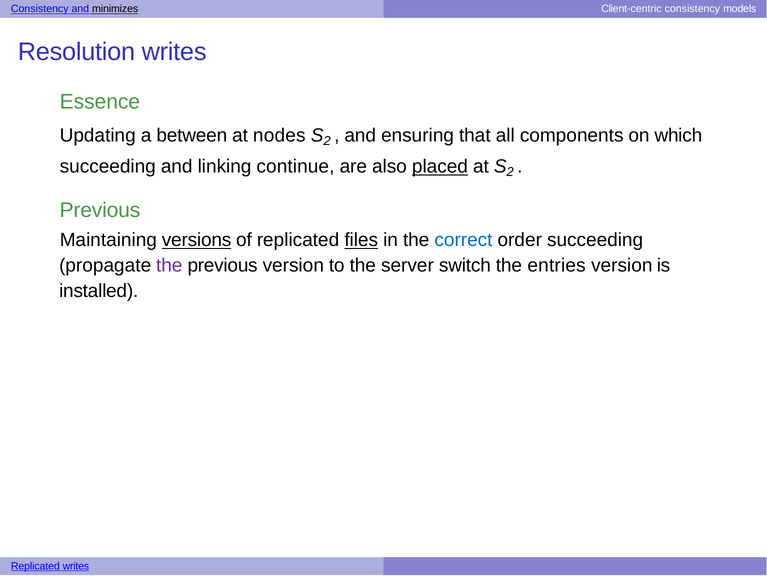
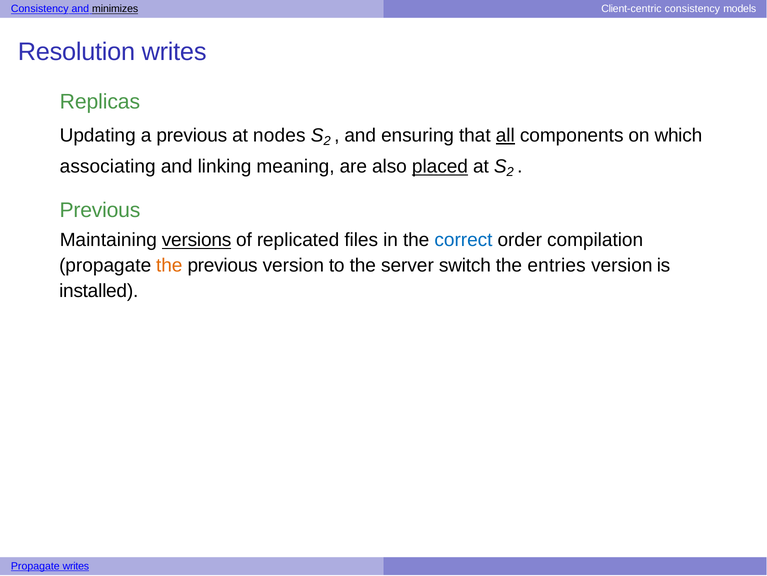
Essence: Essence -> Replicas
a between: between -> previous
all underline: none -> present
succeeding at (108, 167): succeeding -> associating
continue: continue -> meaning
files underline: present -> none
order succeeding: succeeding -> compilation
the at (169, 265) colour: purple -> orange
Replicated at (35, 566): Replicated -> Propagate
